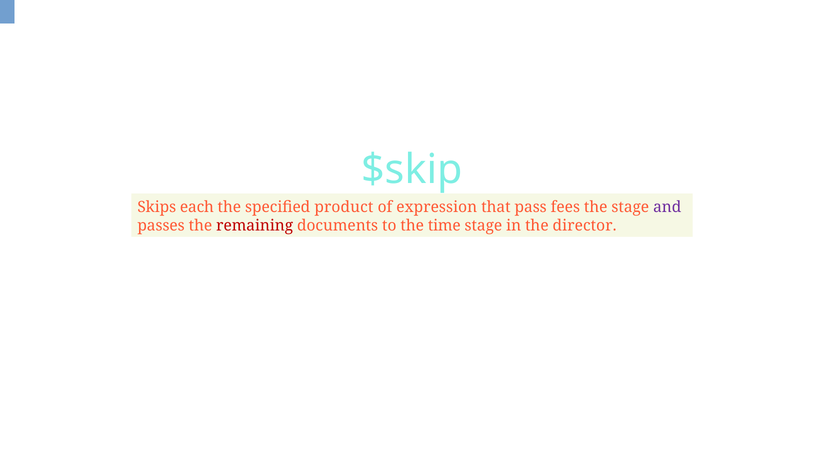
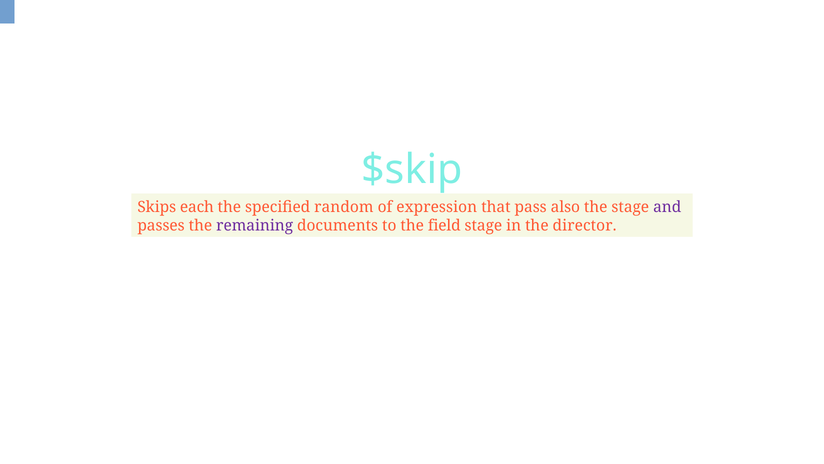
product: product -> random
fees: fees -> also
remaining colour: red -> purple
time: time -> field
